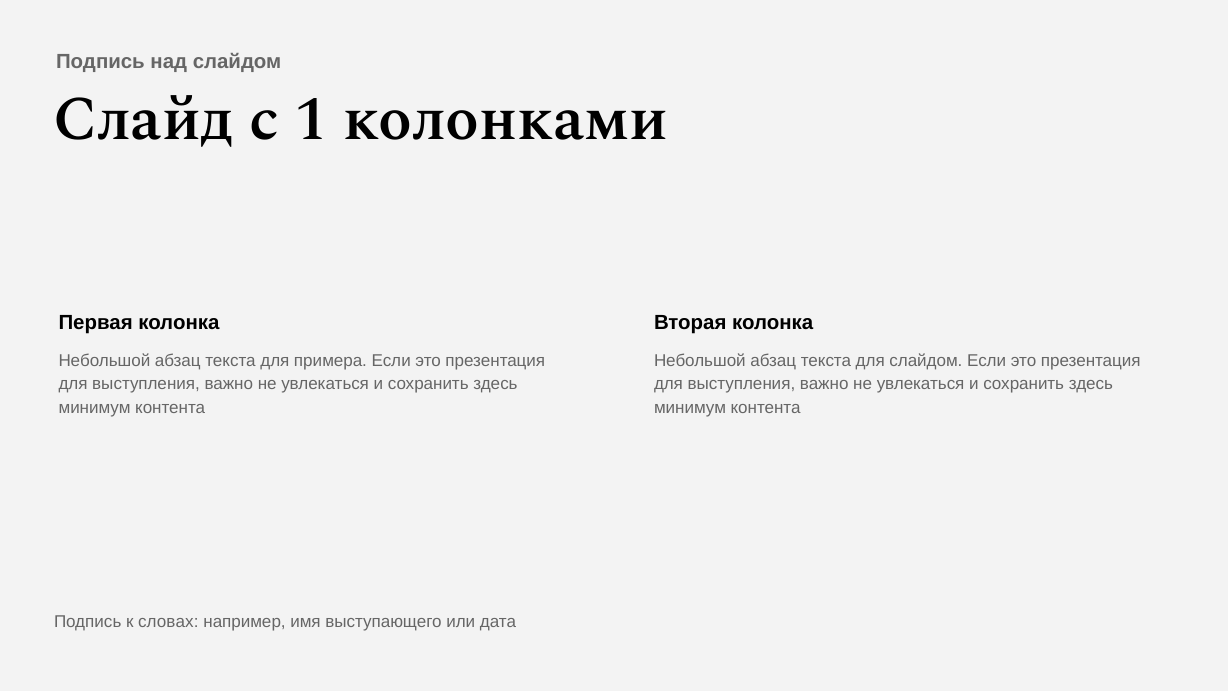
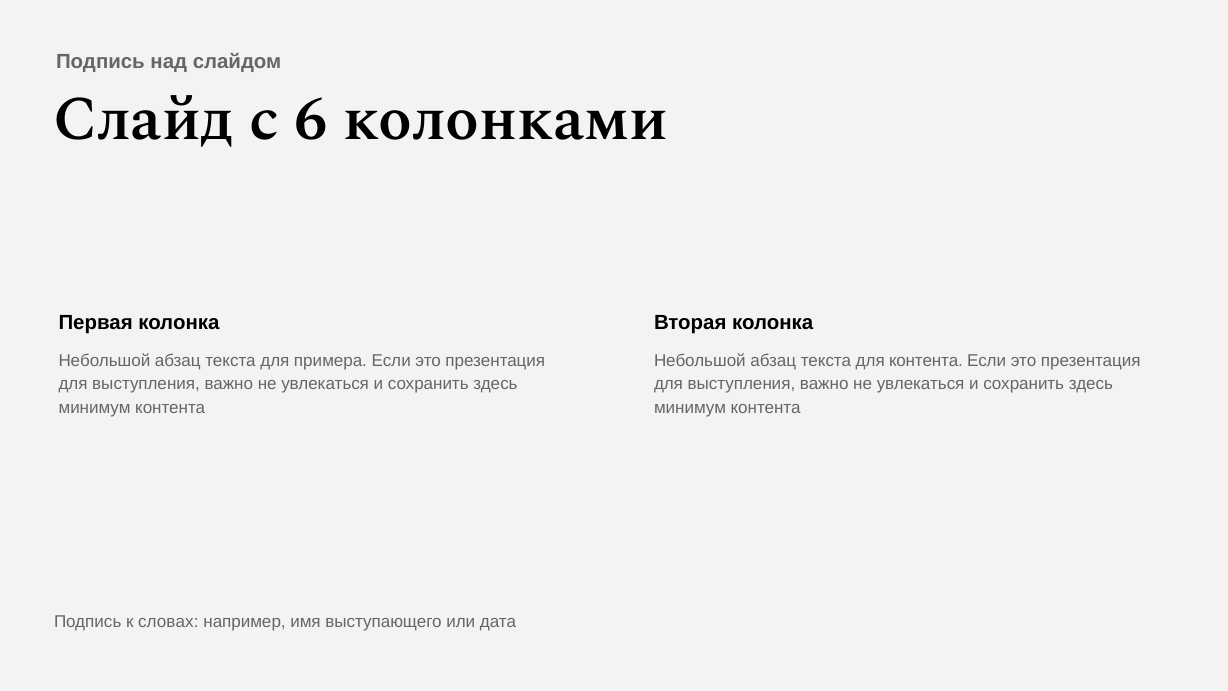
1: 1 -> 6
для слайдом: слайдом -> контента
